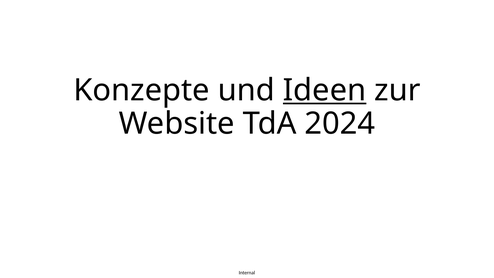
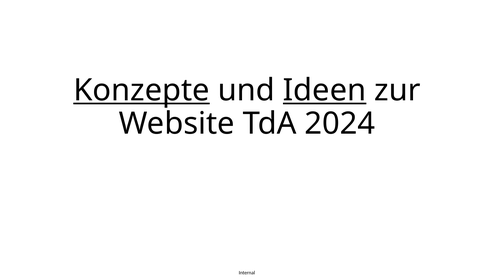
Konzepte underline: none -> present
